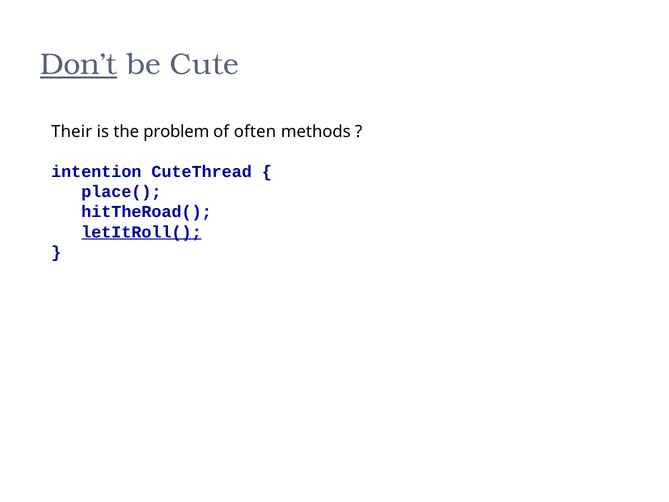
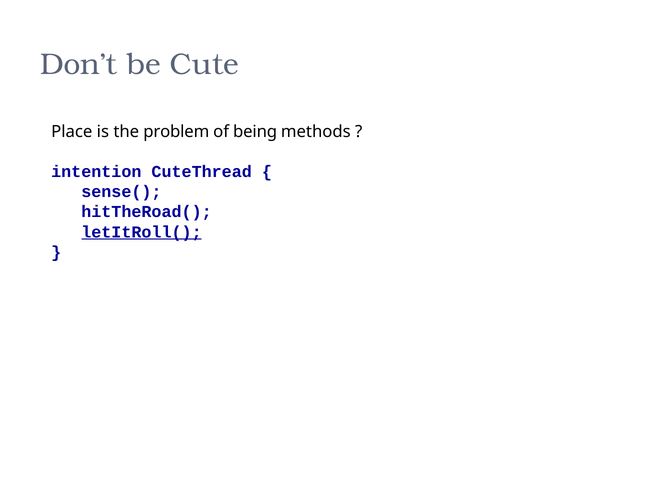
Don’t underline: present -> none
Their: Their -> Place
often: often -> being
place(: place( -> sense(
